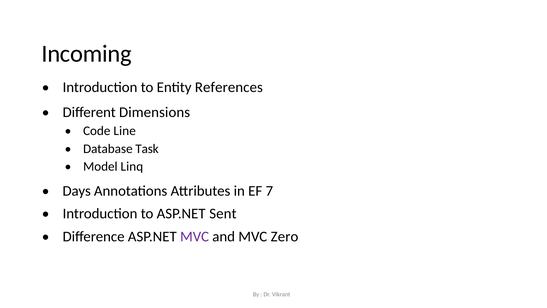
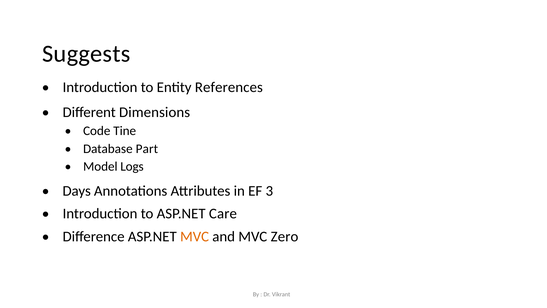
Incoming: Incoming -> Suggests
Line: Line -> Tine
Task: Task -> Part
Linq: Linq -> Logs
7: 7 -> 3
Sent: Sent -> Care
MVC at (195, 237) colour: purple -> orange
